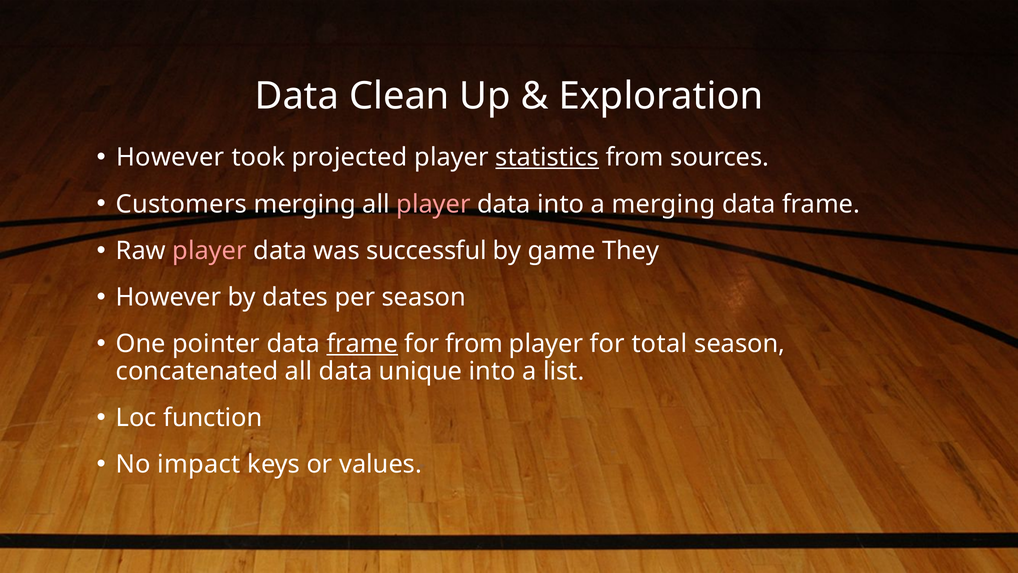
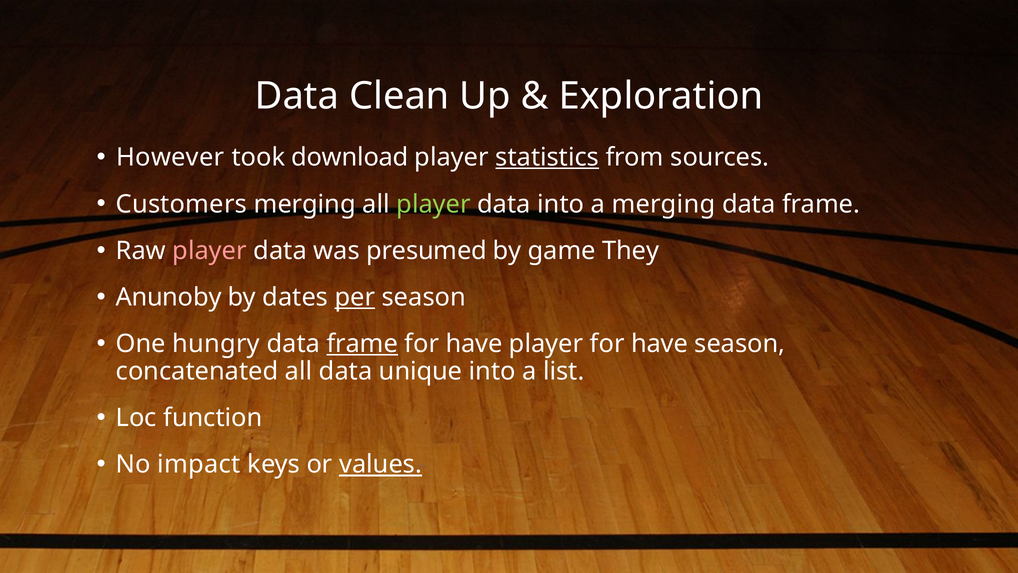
projected: projected -> download
player at (434, 204) colour: pink -> light green
successful: successful -> presumed
However at (168, 297): However -> Anunoby
per underline: none -> present
pointer: pointer -> hungry
from at (474, 344): from -> have
player for total: total -> have
values underline: none -> present
